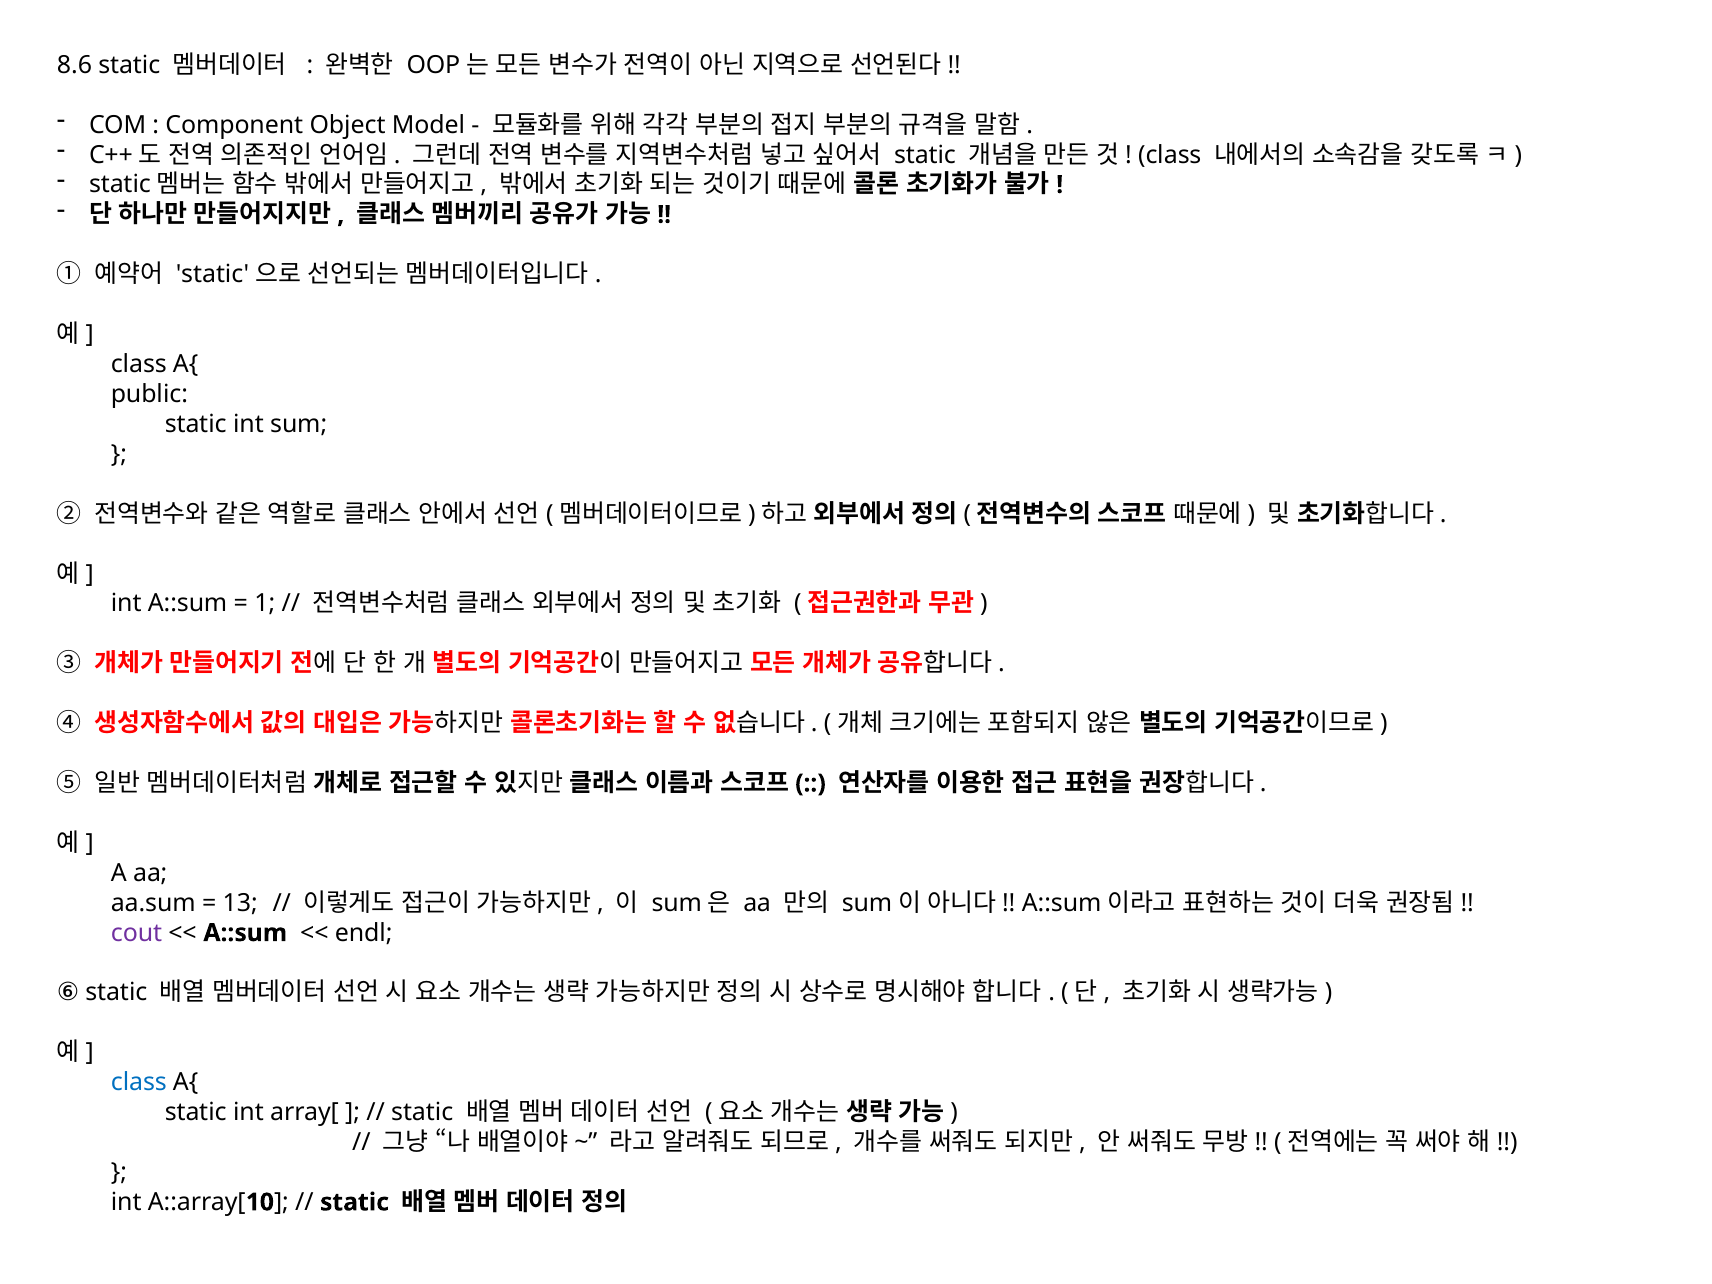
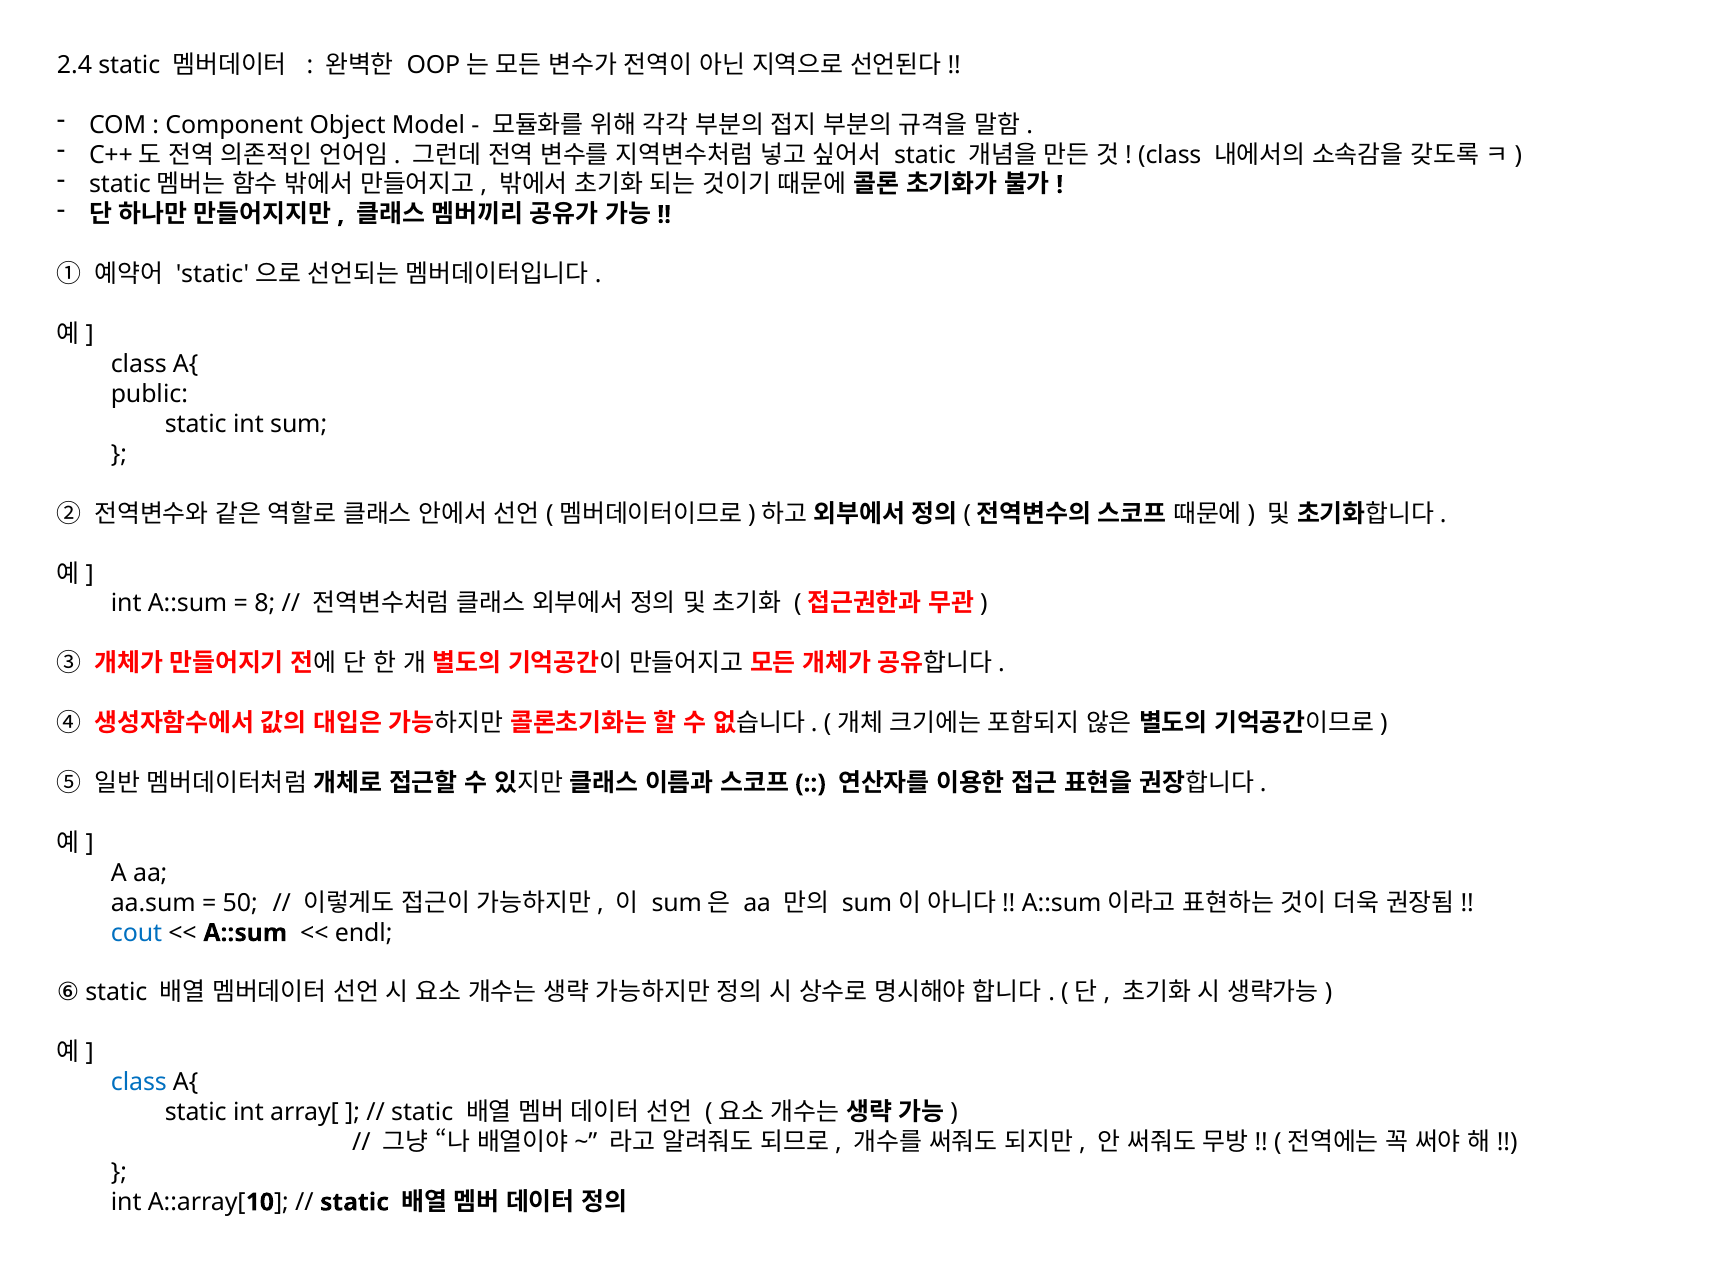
8.6: 8.6 -> 2.4
1: 1 -> 8
13: 13 -> 50
cout colour: purple -> blue
